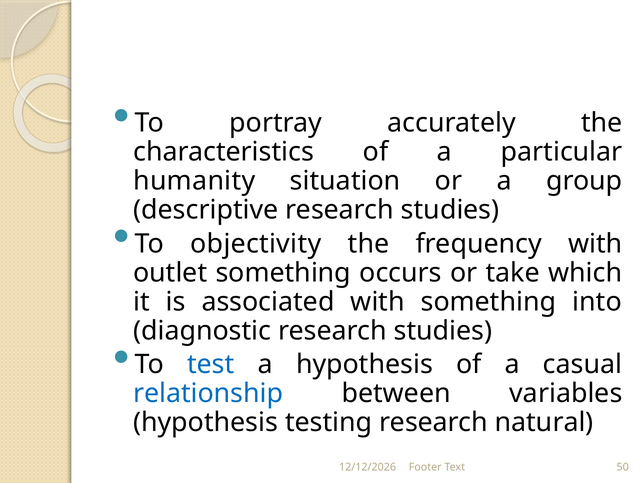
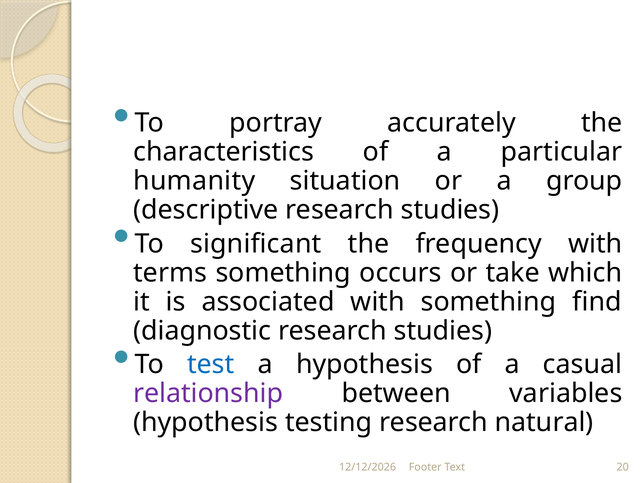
objectivity: objectivity -> significant
outlet: outlet -> terms
into: into -> find
relationship colour: blue -> purple
50: 50 -> 20
